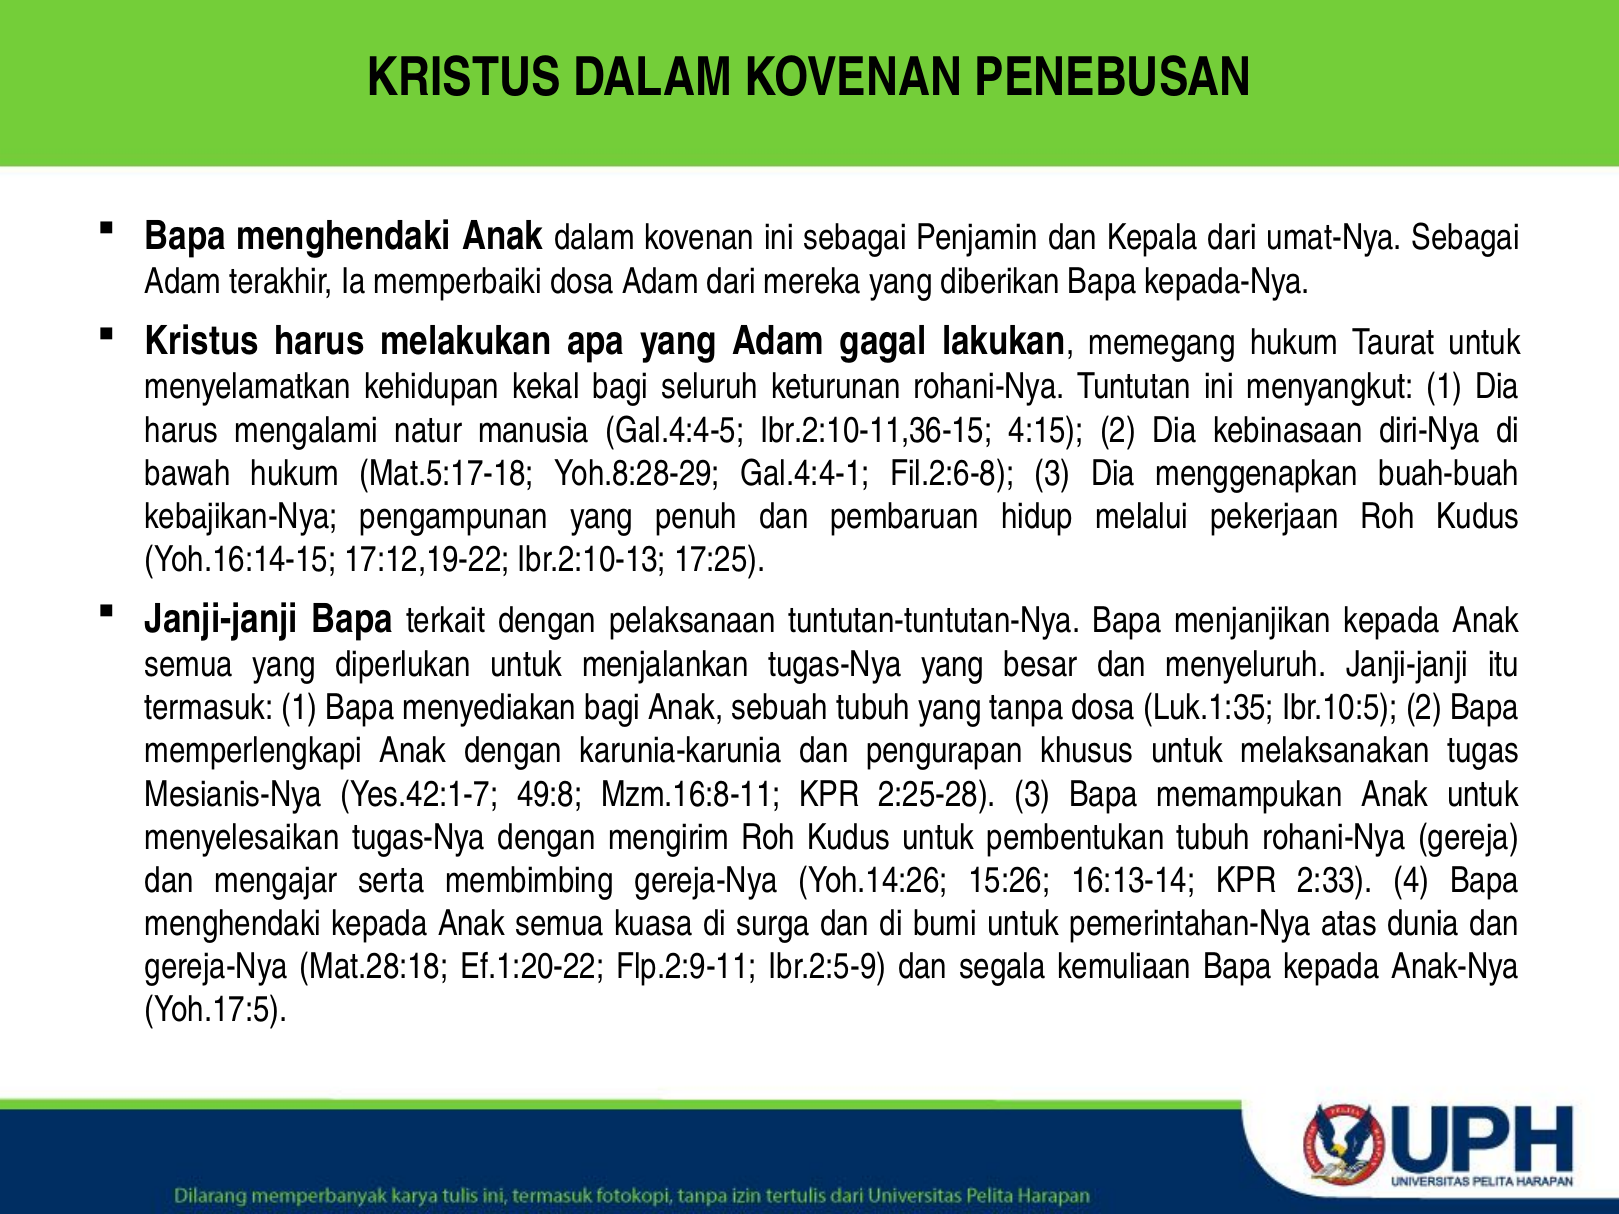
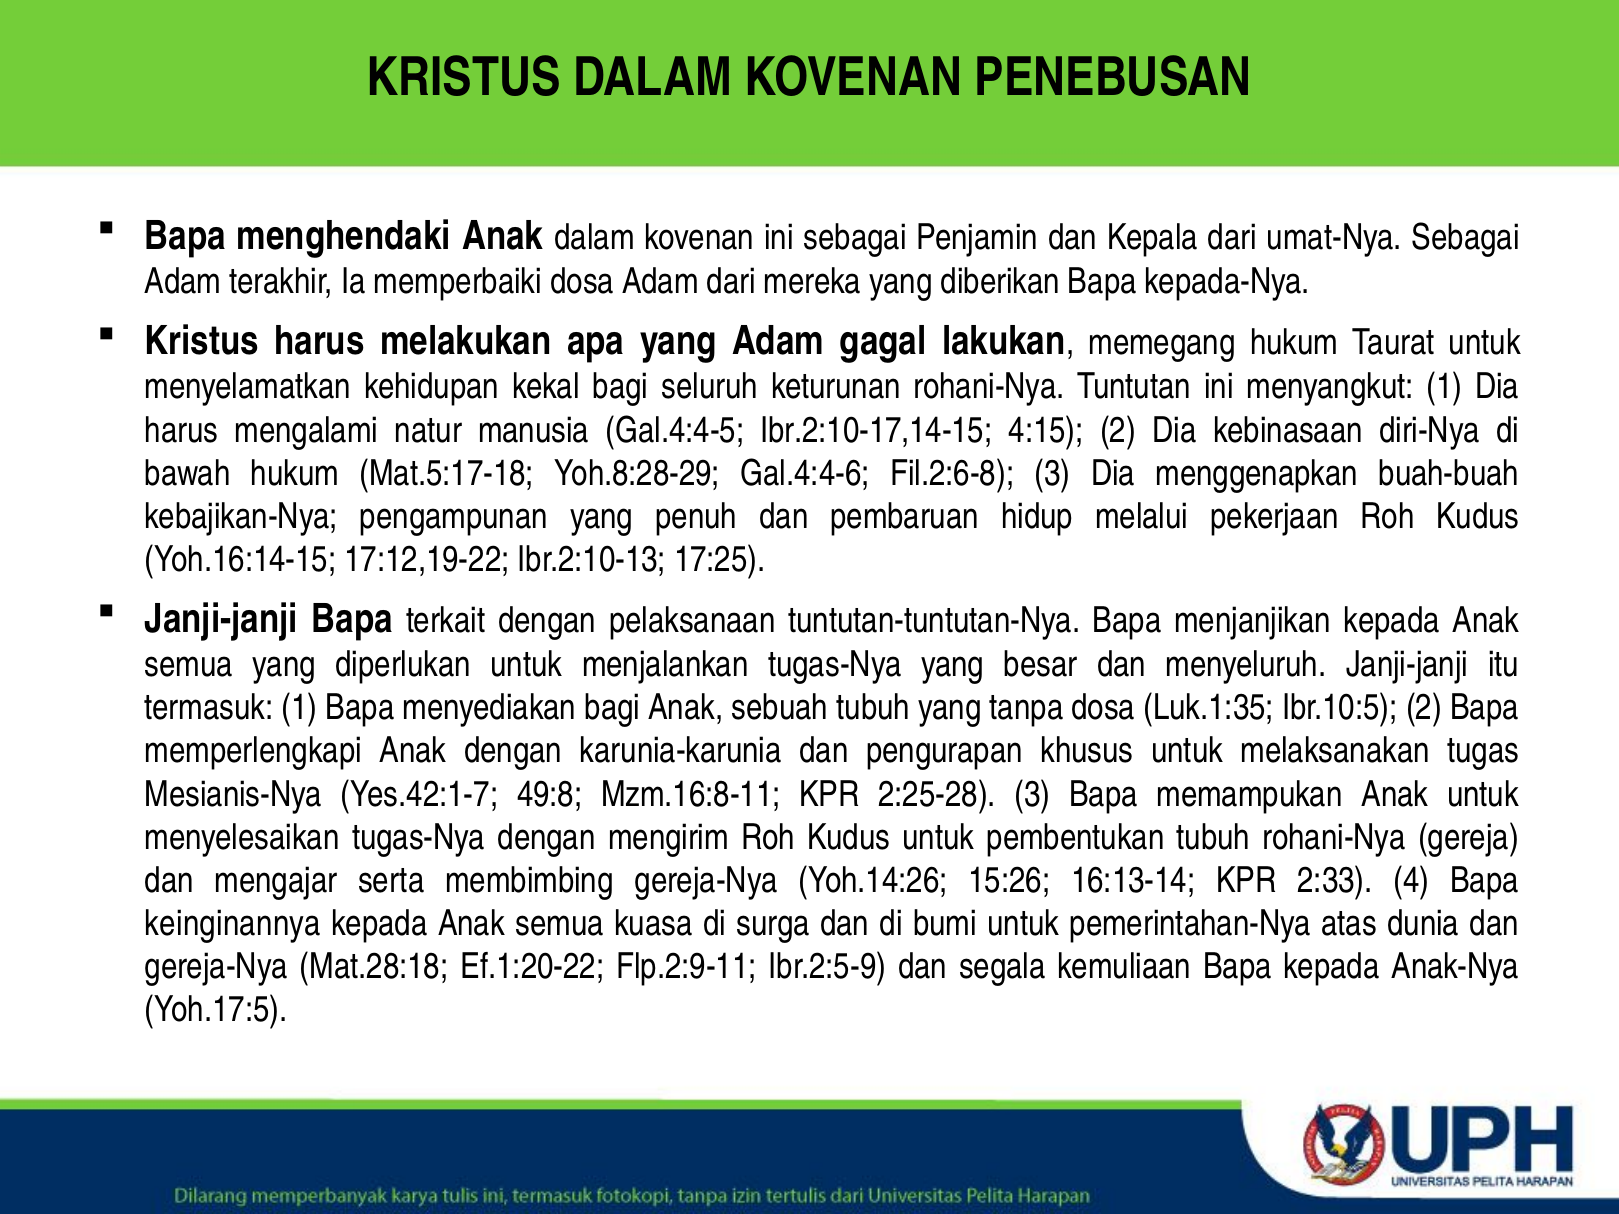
Ibr.2:10-11,36-15: Ibr.2:10-11,36-15 -> Ibr.2:10-17,14-15
Gal.4:4-1: Gal.4:4-1 -> Gal.4:4-6
menghendaki at (233, 924): menghendaki -> keinginannya
